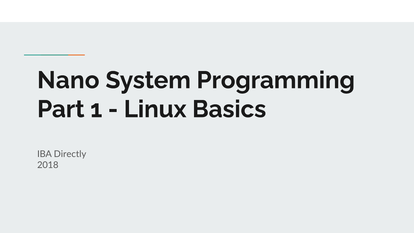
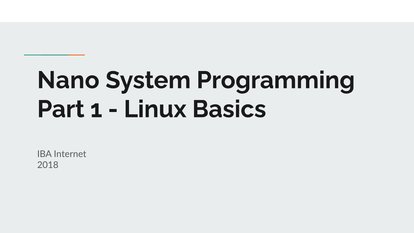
Directly: Directly -> Internet
